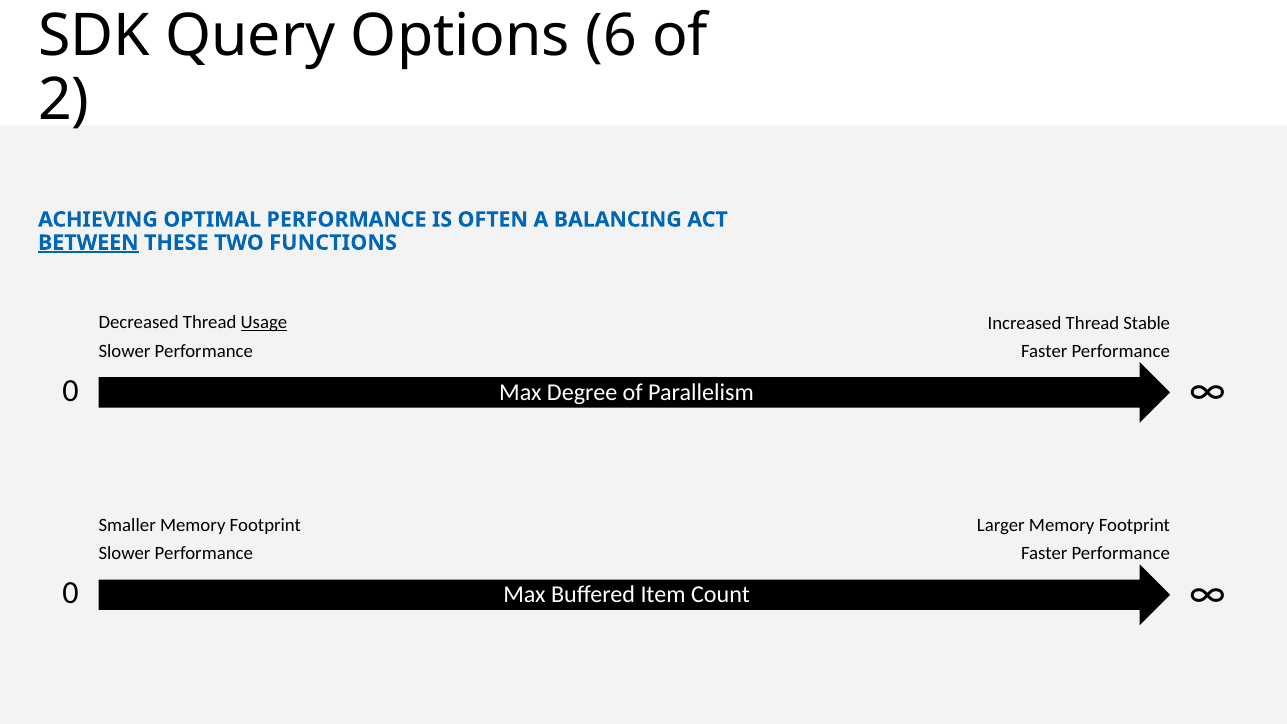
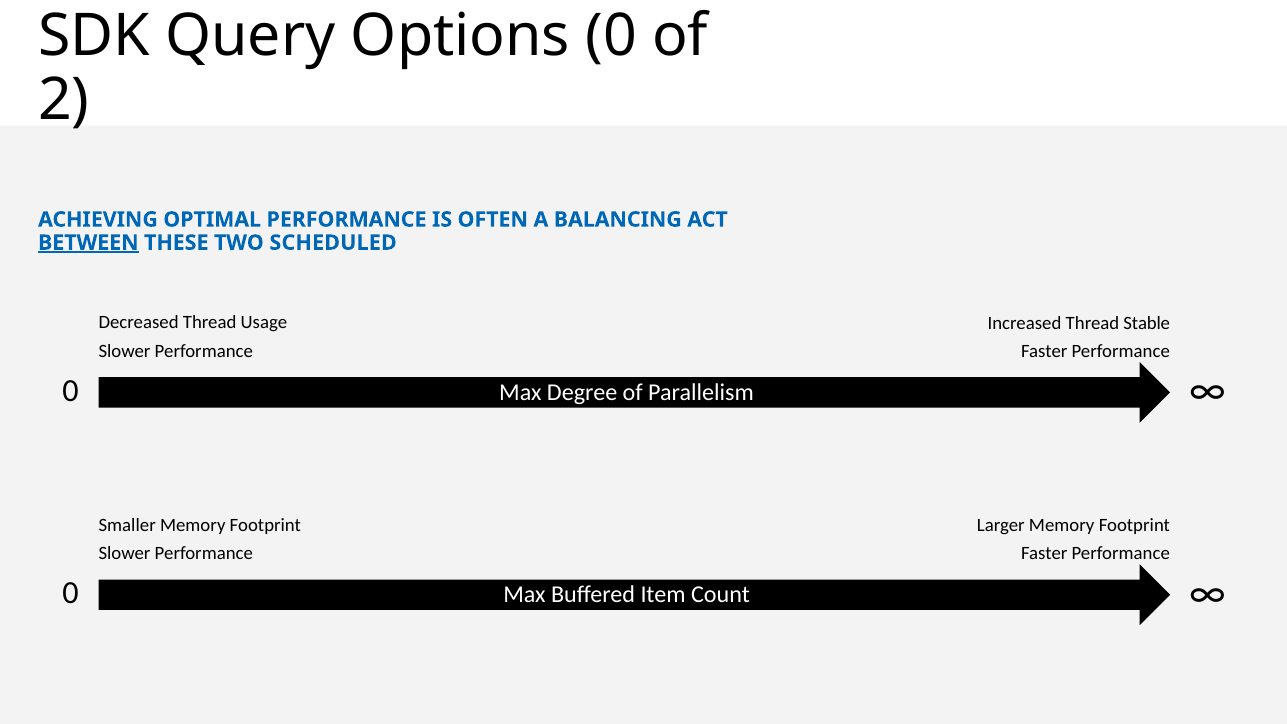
Options 6: 6 -> 0
FUNCTIONS: FUNCTIONS -> SCHEDULED
Usage underline: present -> none
